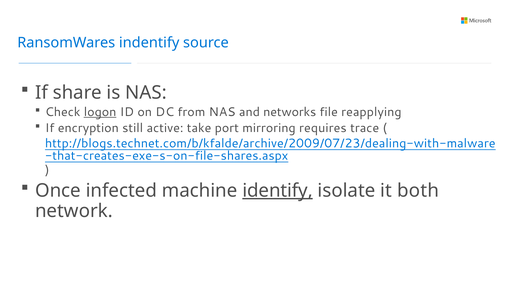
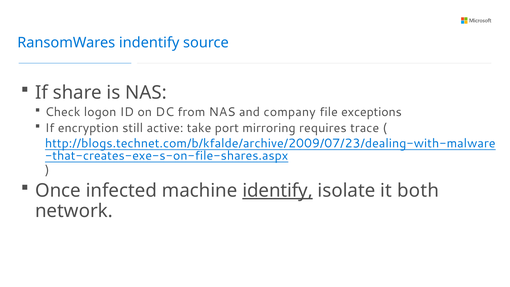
logon underline: present -> none
networks: networks -> company
reapplying: reapplying -> exceptions
